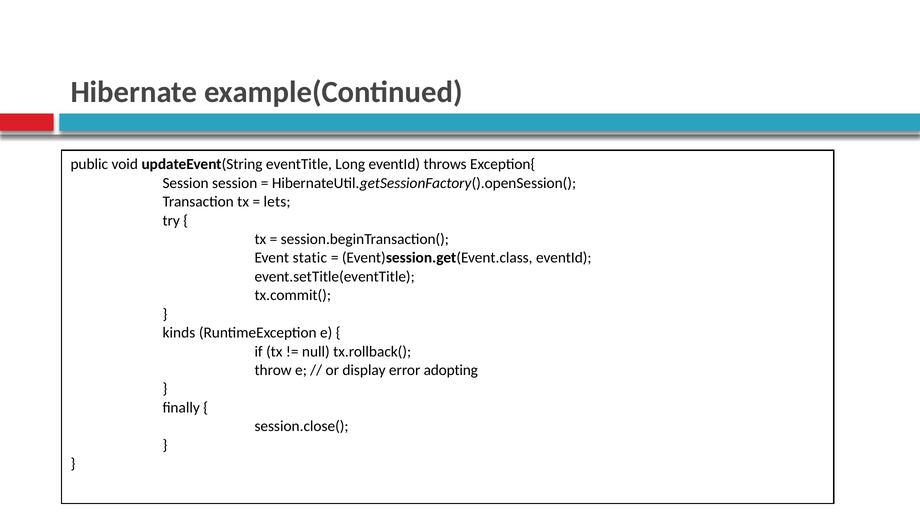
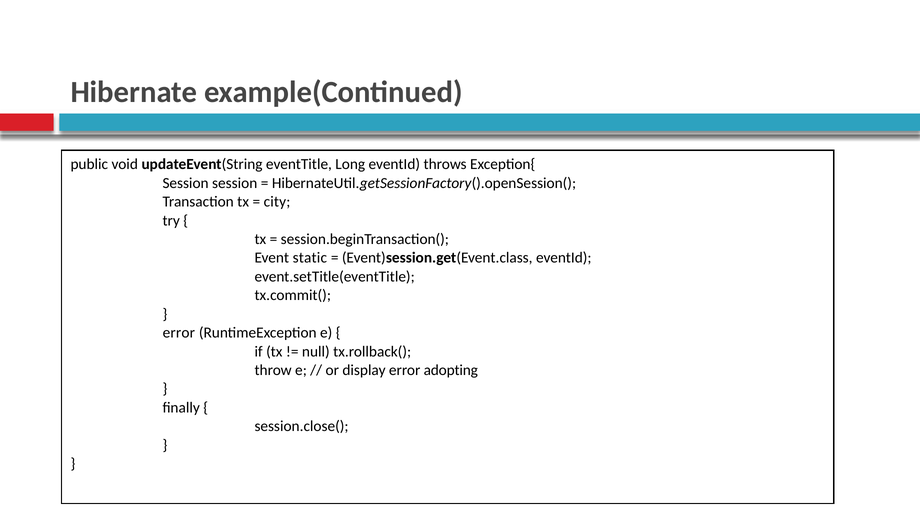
lets: lets -> city
kinds at (179, 332): kinds -> error
